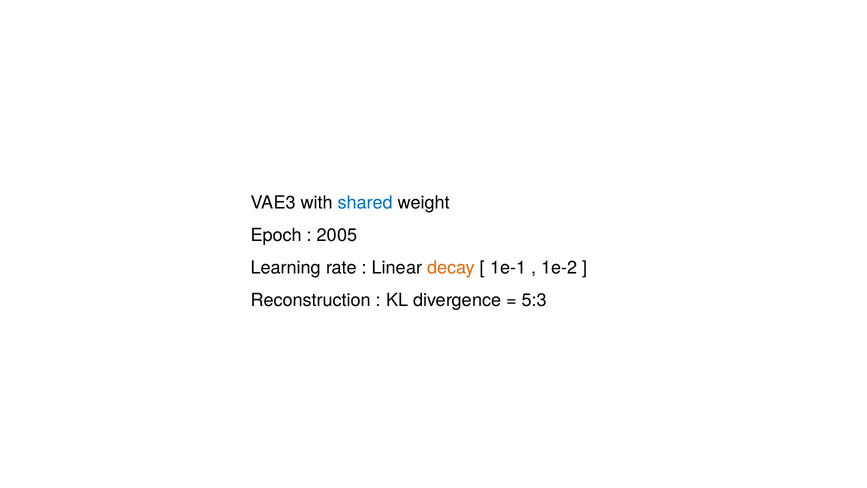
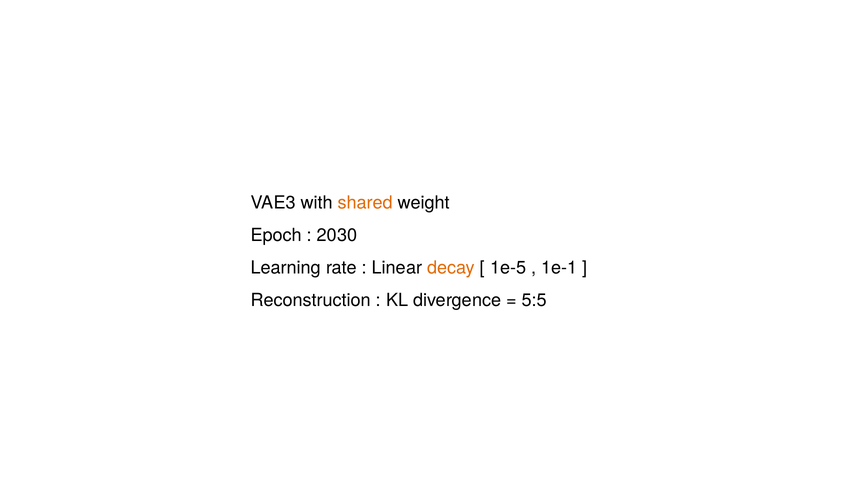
shared colour: blue -> orange
2005: 2005 -> 2030
1e-1: 1e-1 -> 1e-5
1e-2: 1e-2 -> 1e-1
5:3: 5:3 -> 5:5
